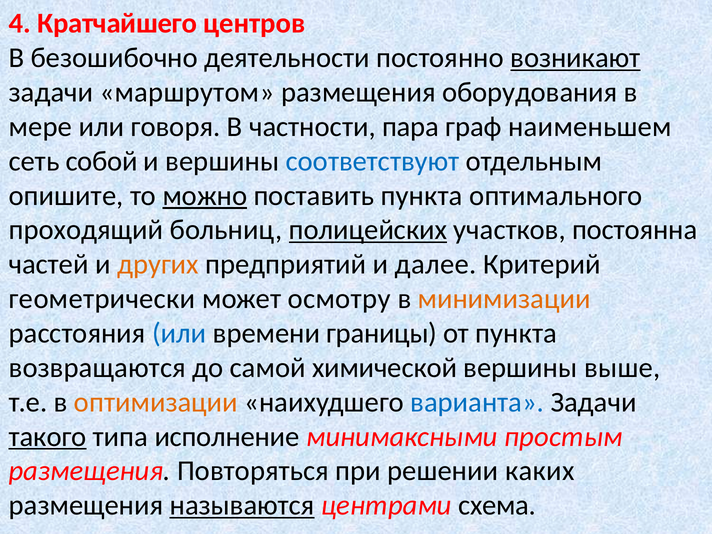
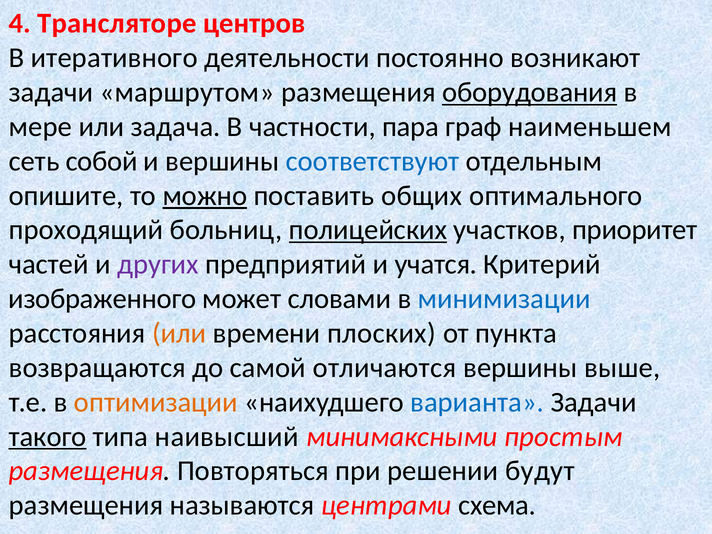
Кратчайшего: Кратчайшего -> Трансляторе
безошибочно: безошибочно -> итеративного
возникают underline: present -> none
оборудования underline: none -> present
говоря: говоря -> задача
поставить пункта: пункта -> общих
постоянна: постоянна -> приоритет
других colour: orange -> purple
далее: далее -> учатся
геометрически: геометрически -> изображенного
осмотру: осмотру -> словами
минимизации colour: orange -> blue
или at (179, 333) colour: blue -> orange
границы: границы -> плоских
химической: химической -> отличаются
исполнение: исполнение -> наивысший
каких: каких -> будут
называются underline: present -> none
